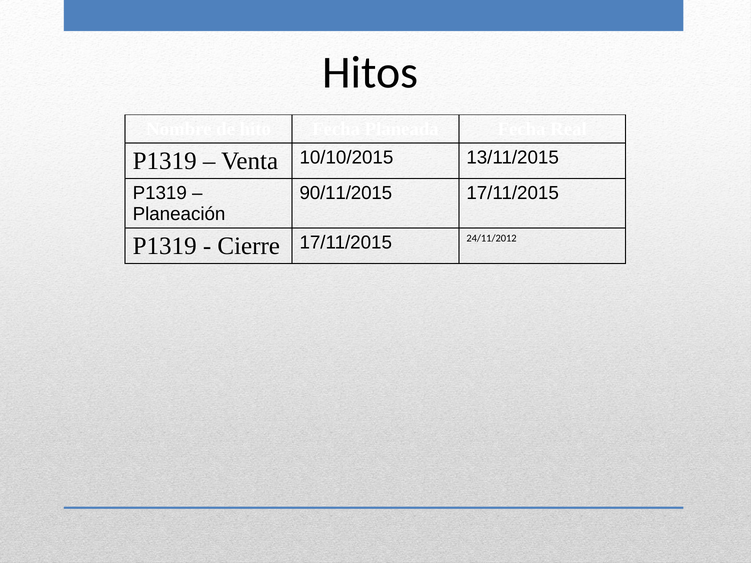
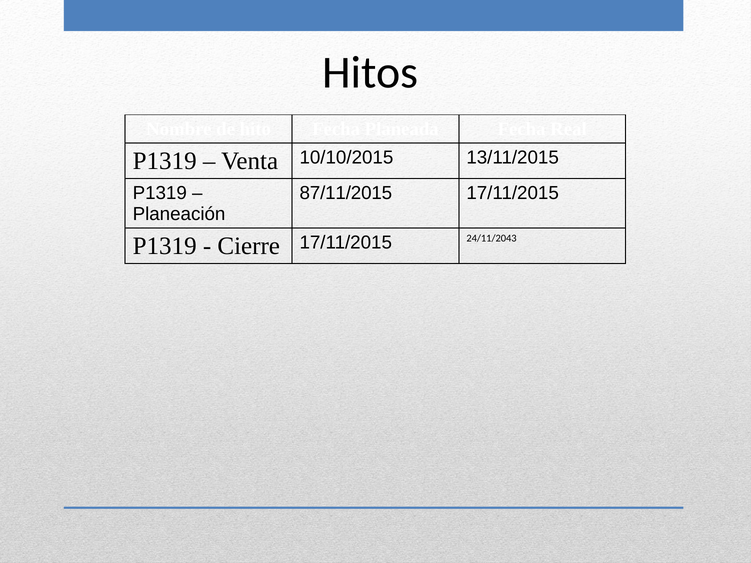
90/11/2015: 90/11/2015 -> 87/11/2015
24/11/2012: 24/11/2012 -> 24/11/2043
